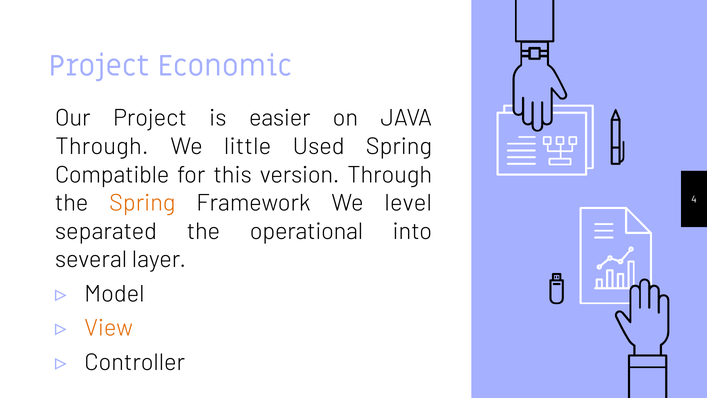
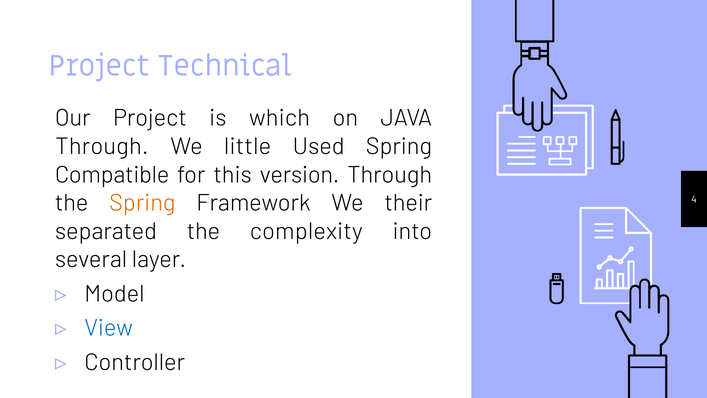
Economic: Economic -> Technical
easier: easier -> which
level: level -> their
operational: operational -> complexity
View colour: orange -> blue
